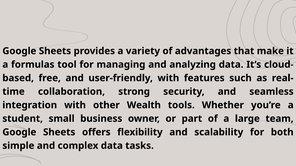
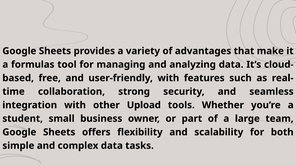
Wealth: Wealth -> Upload
